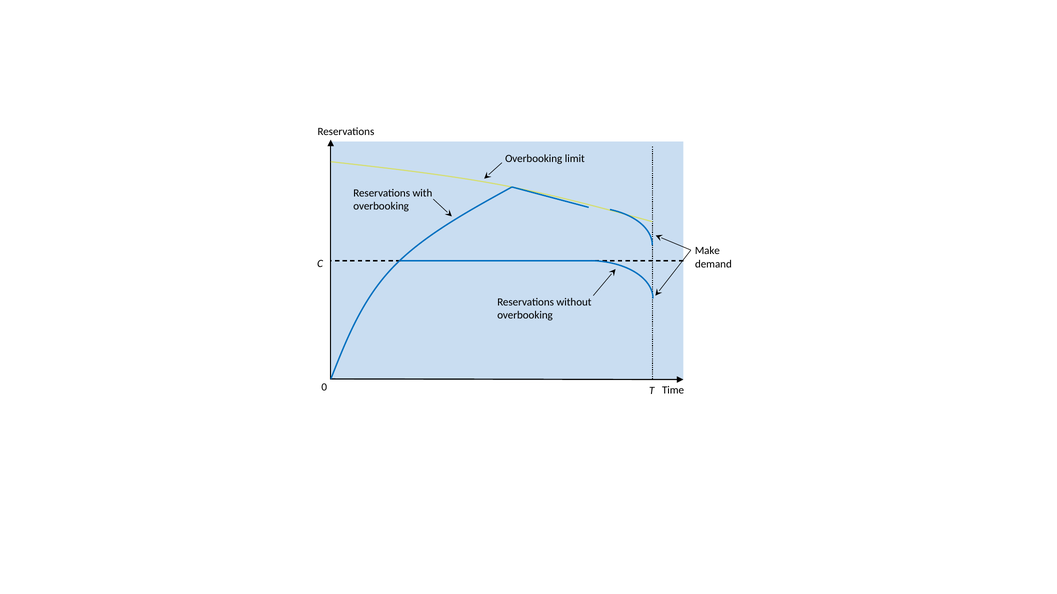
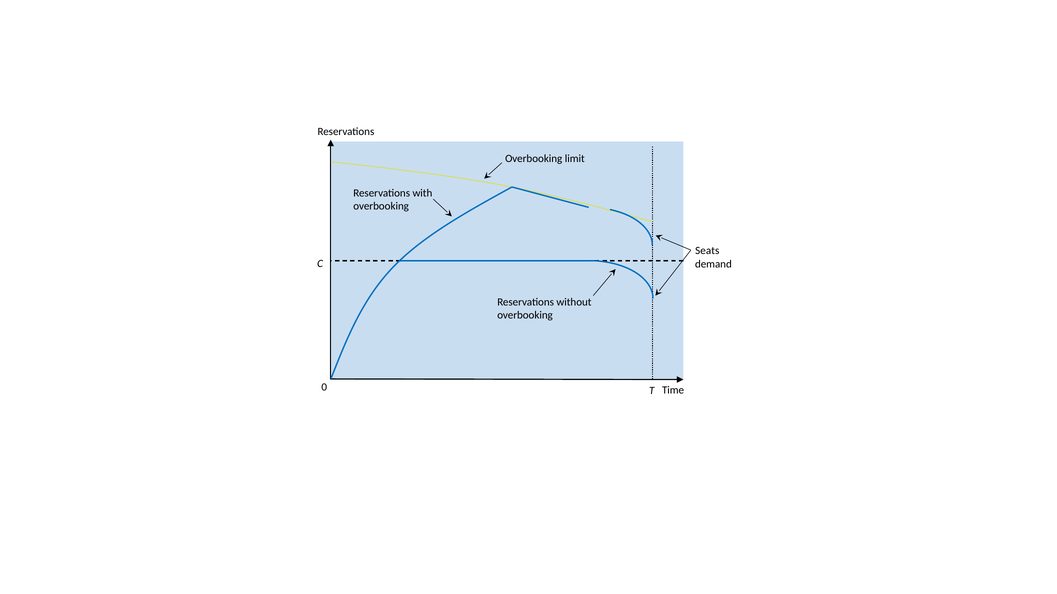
Make: Make -> Seats
